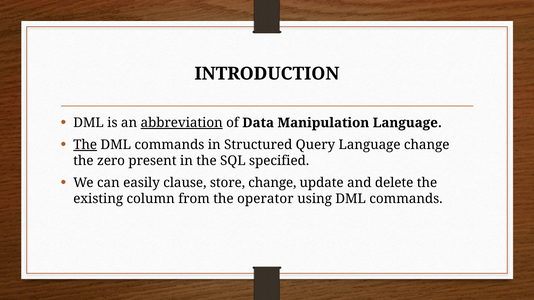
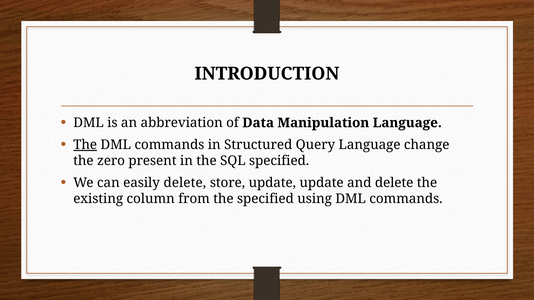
abbreviation underline: present -> none
easily clause: clause -> delete
store change: change -> update
the operator: operator -> specified
